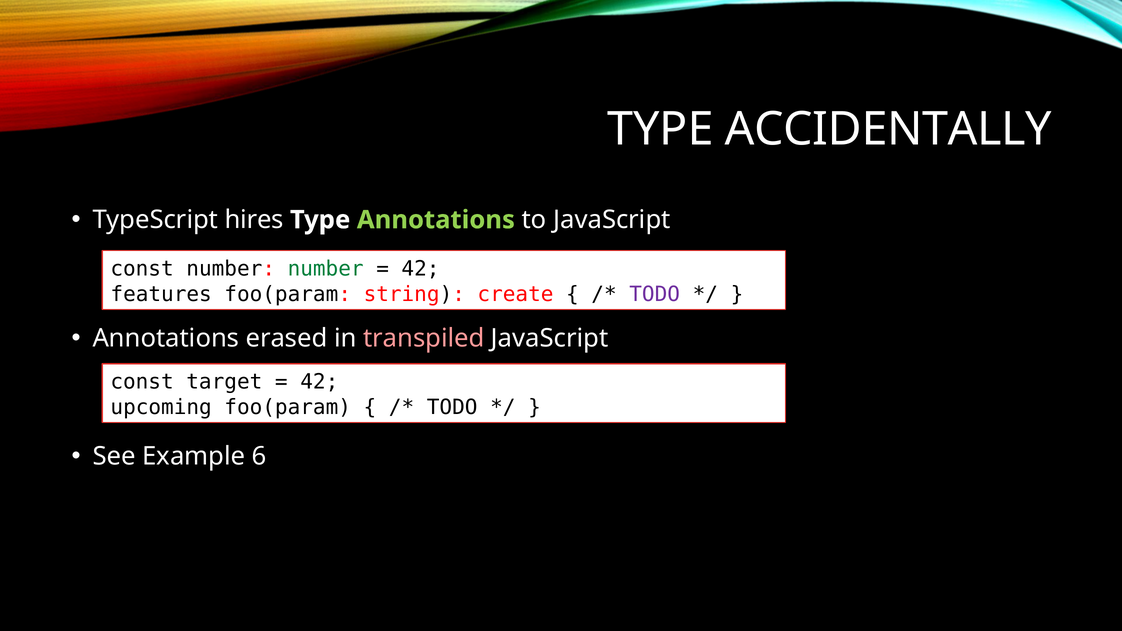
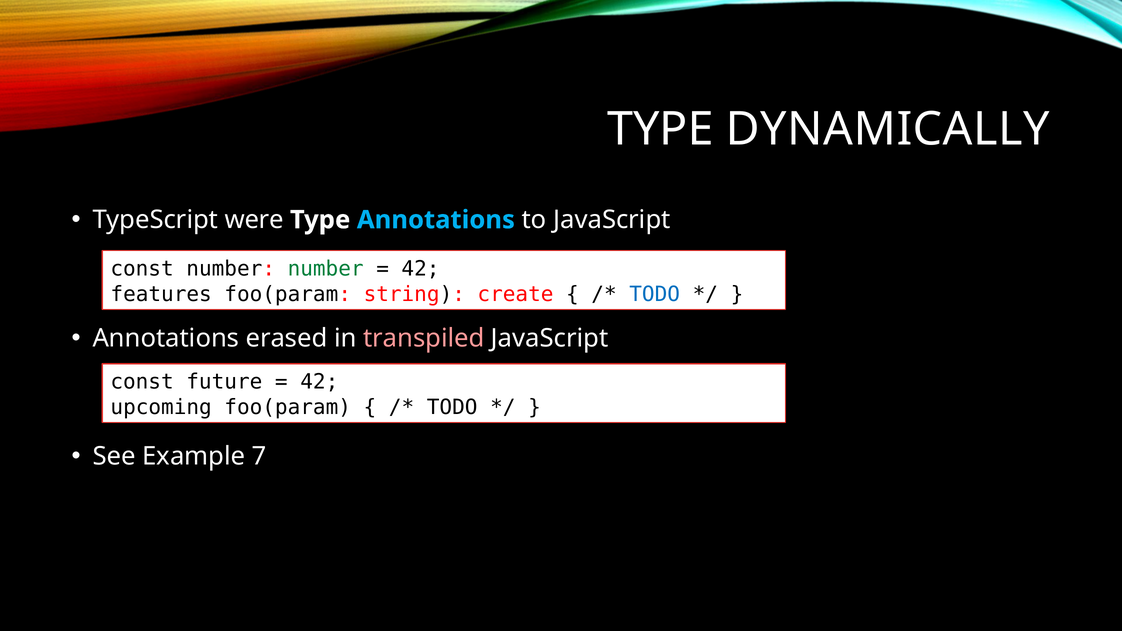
ACCIDENTALLY: ACCIDENTALLY -> DYNAMICALLY
hires: hires -> were
Annotations at (436, 220) colour: light green -> light blue
TODO at (655, 294) colour: purple -> blue
target: target -> future
6: 6 -> 7
